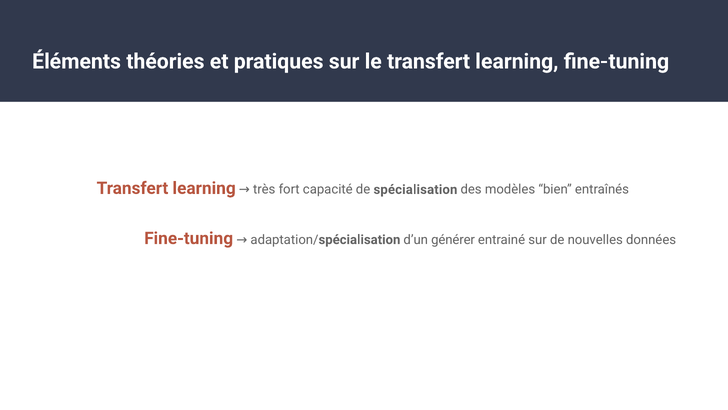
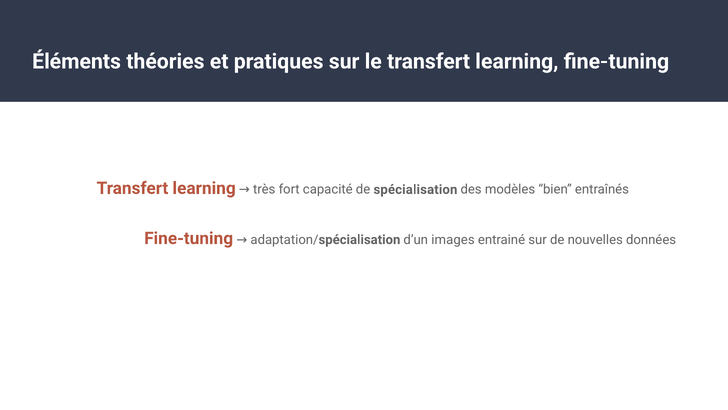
générer: générer -> images
